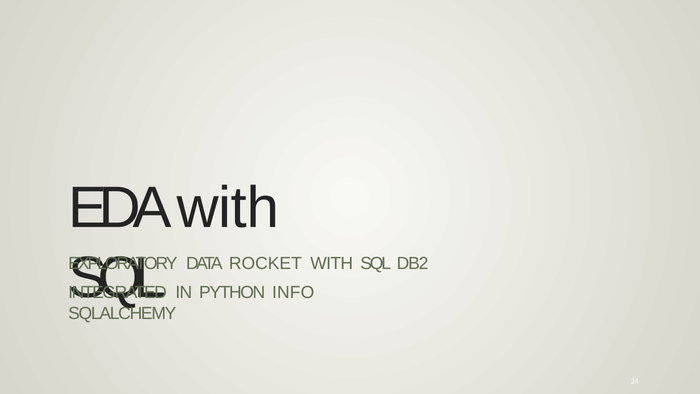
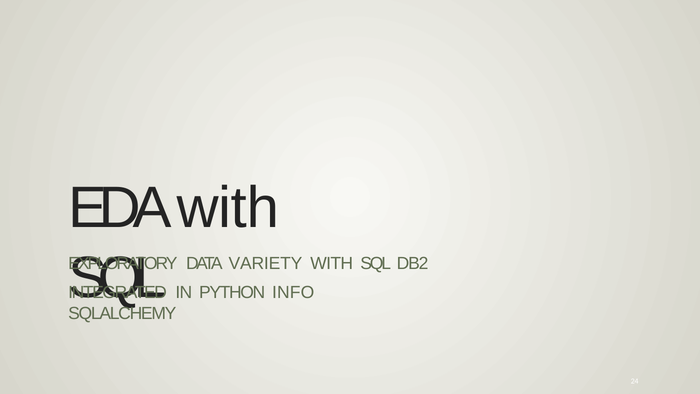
ROCKET: ROCKET -> VARIETY
